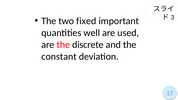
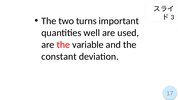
fixed: fixed -> turns
discrete: discrete -> variable
